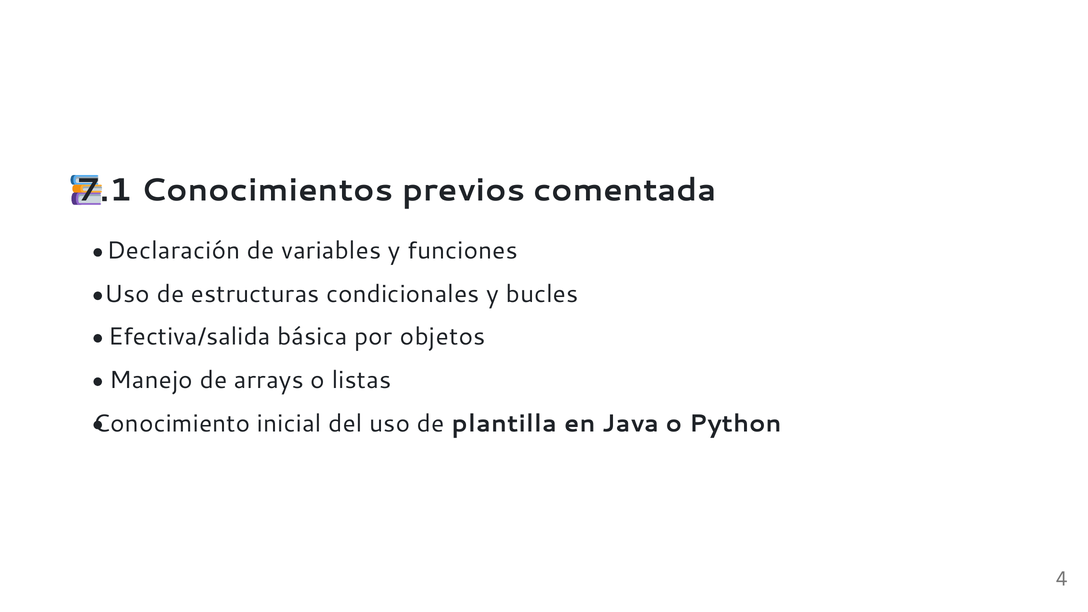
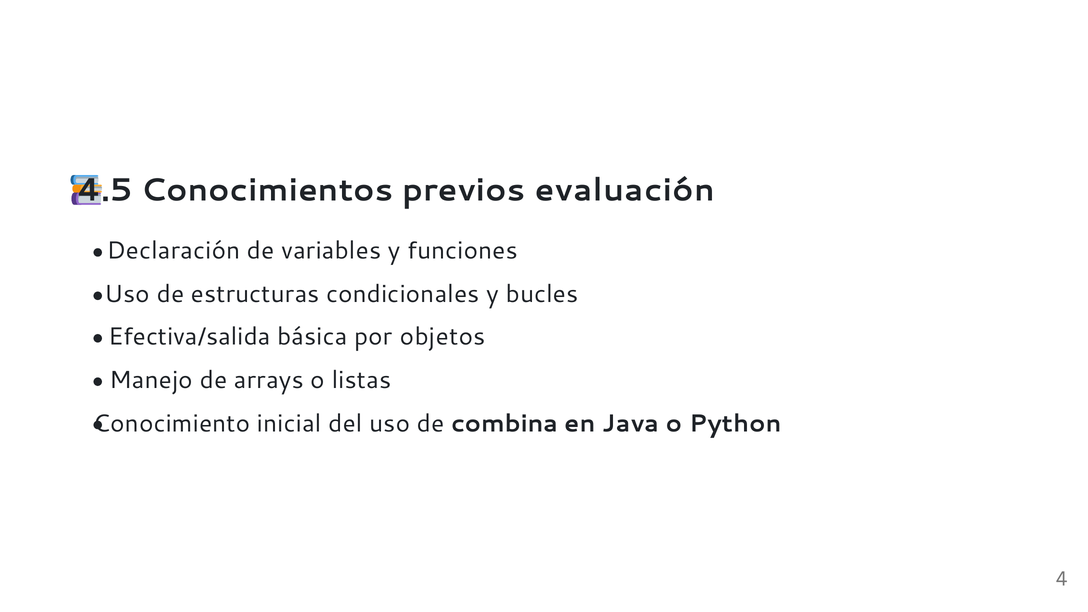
7.1: 7.1 -> 4.5
comentada: comentada -> evaluación
plantilla: plantilla -> combina
